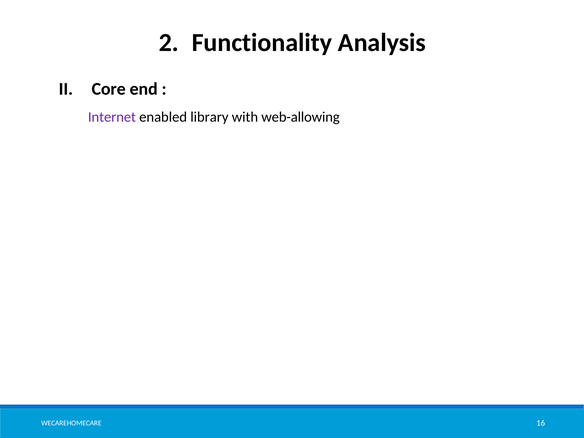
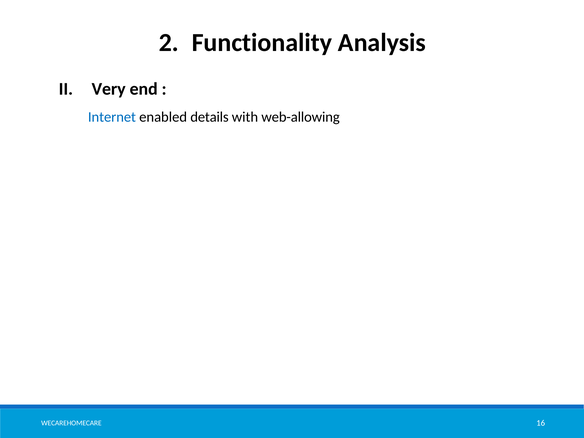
Core: Core -> Very
Internet colour: purple -> blue
library: library -> details
